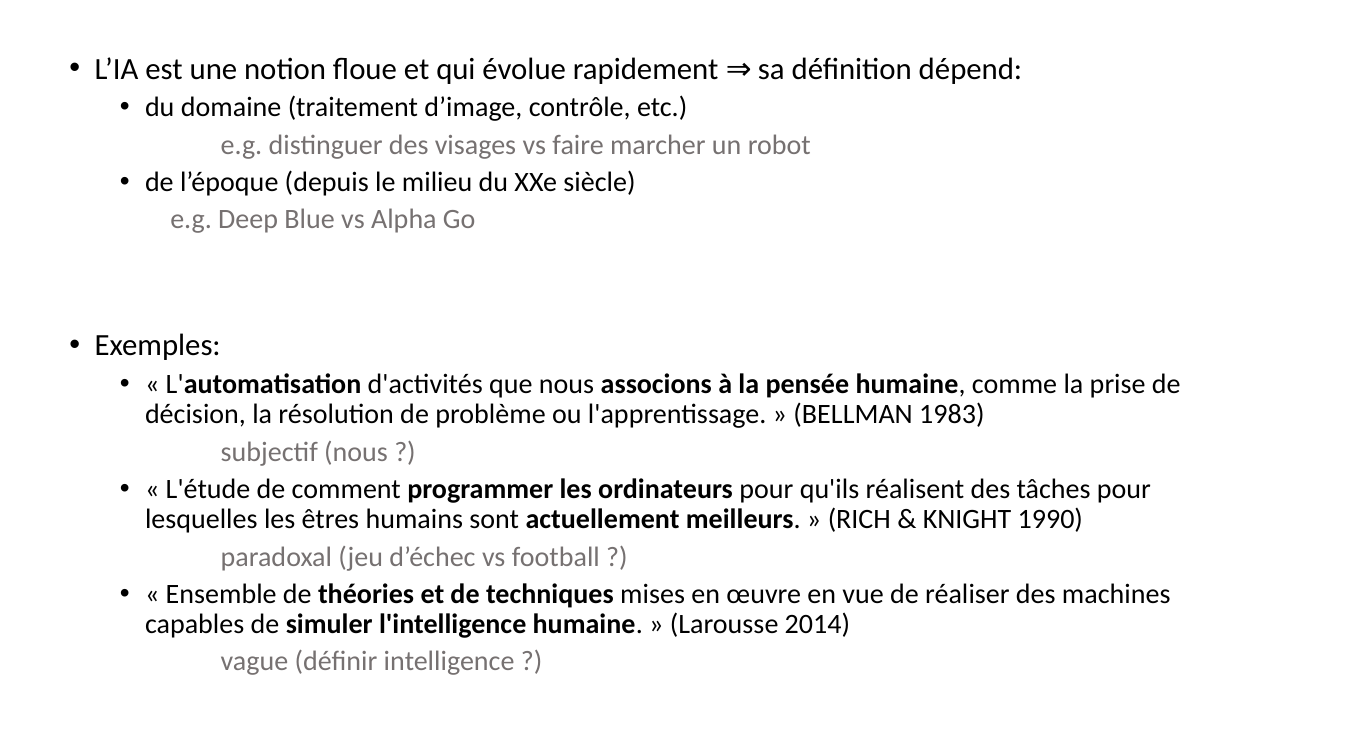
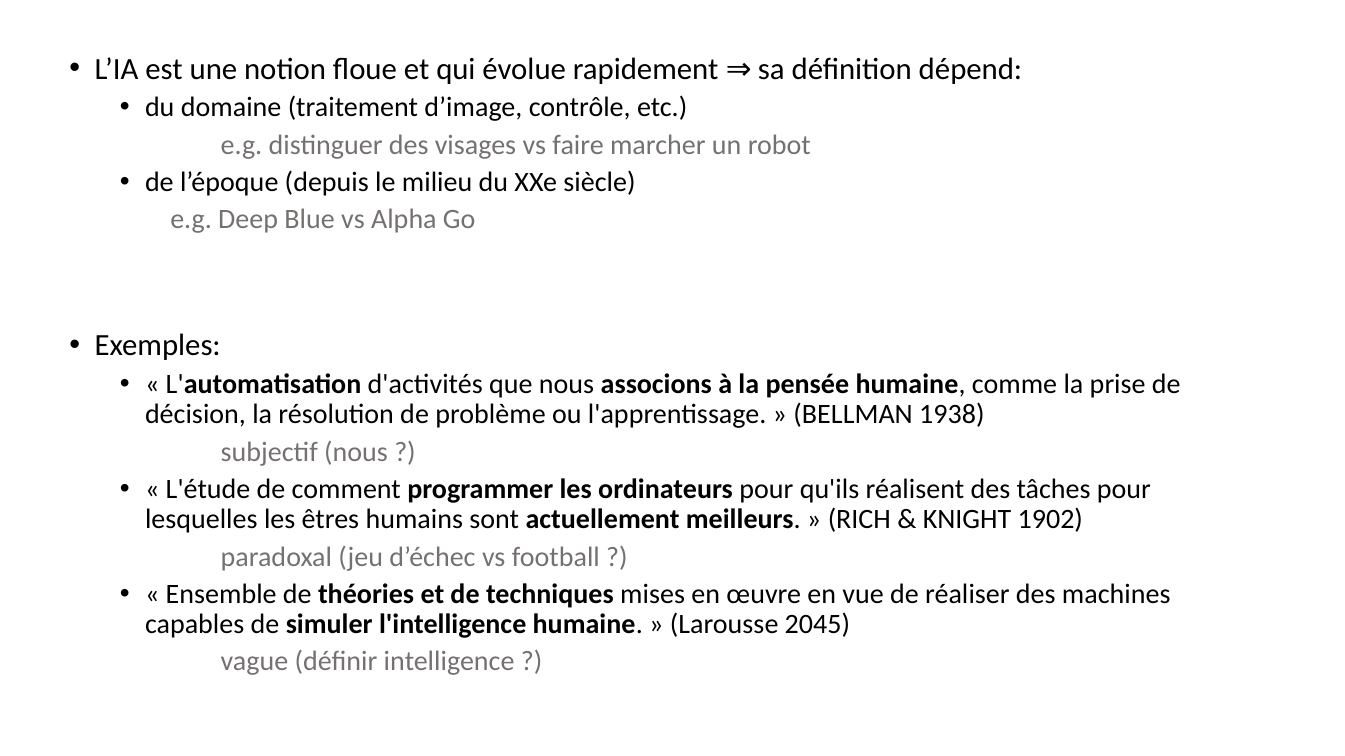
1983: 1983 -> 1938
1990: 1990 -> 1902
2014: 2014 -> 2045
